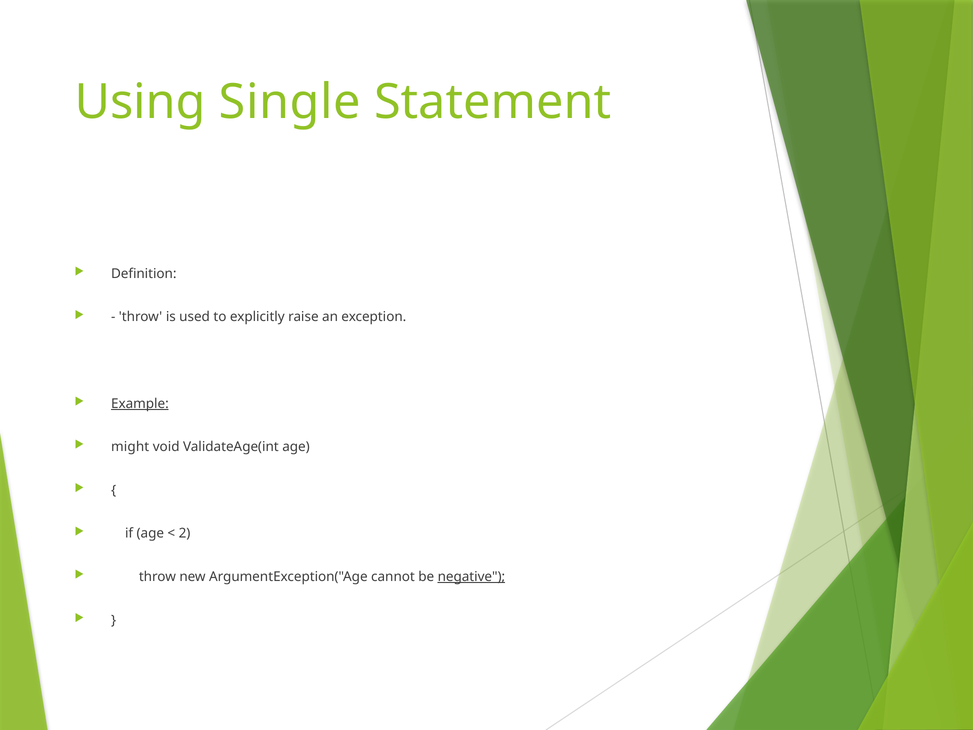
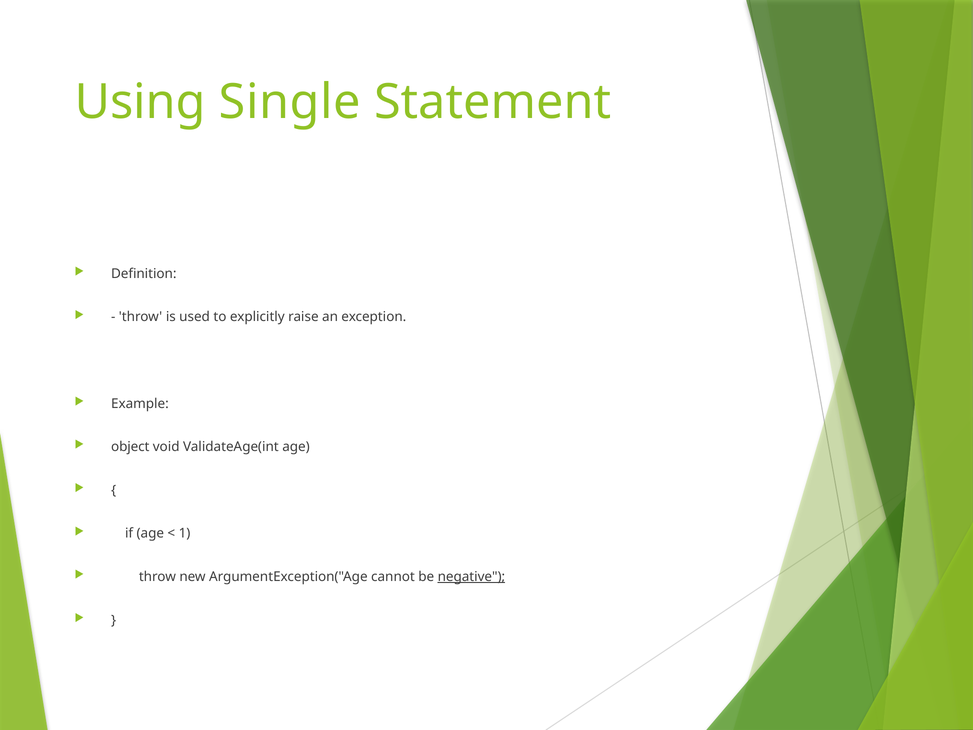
Example underline: present -> none
might: might -> object
2: 2 -> 1
